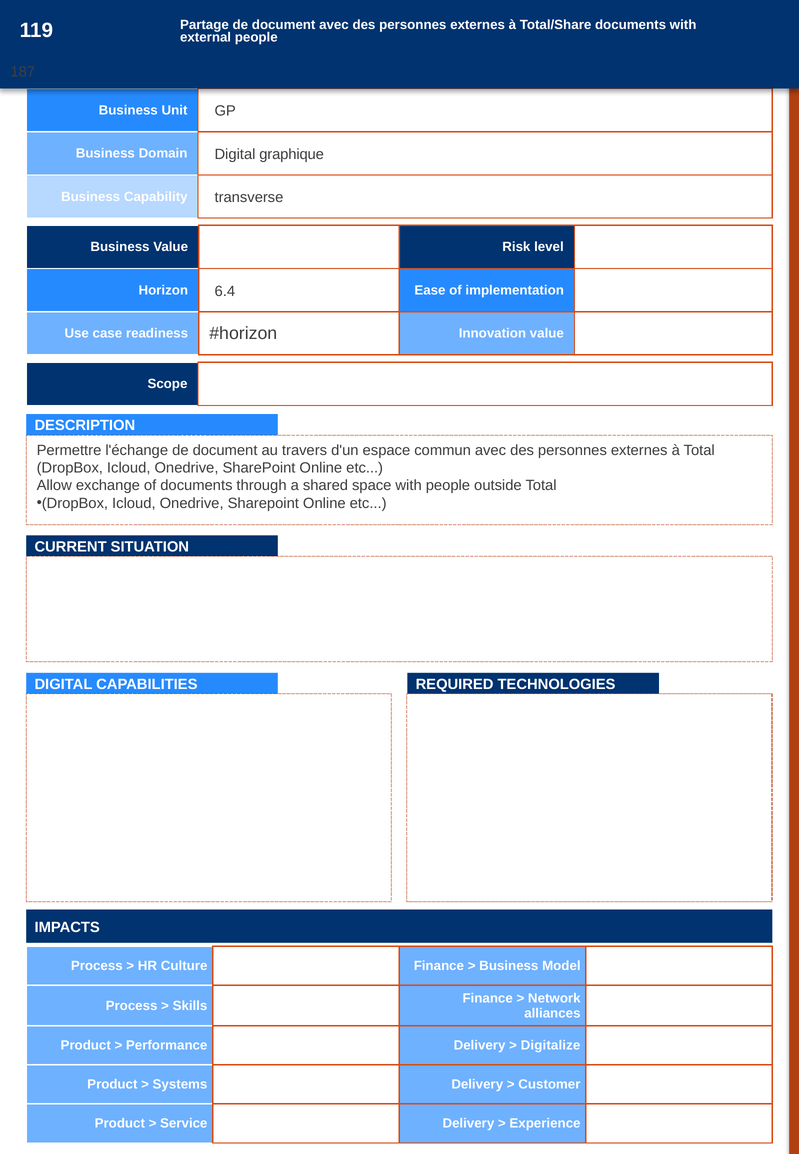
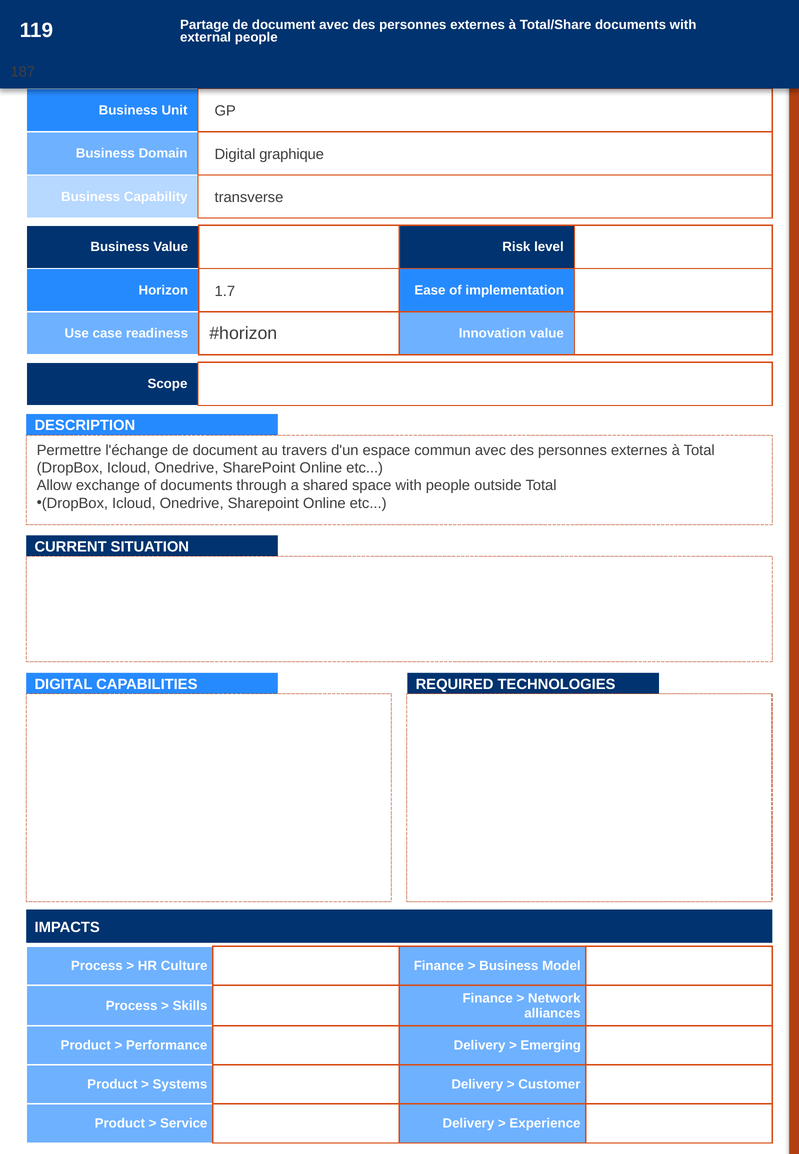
6.4: 6.4 -> 1.7
Digitalize: Digitalize -> Emerging
